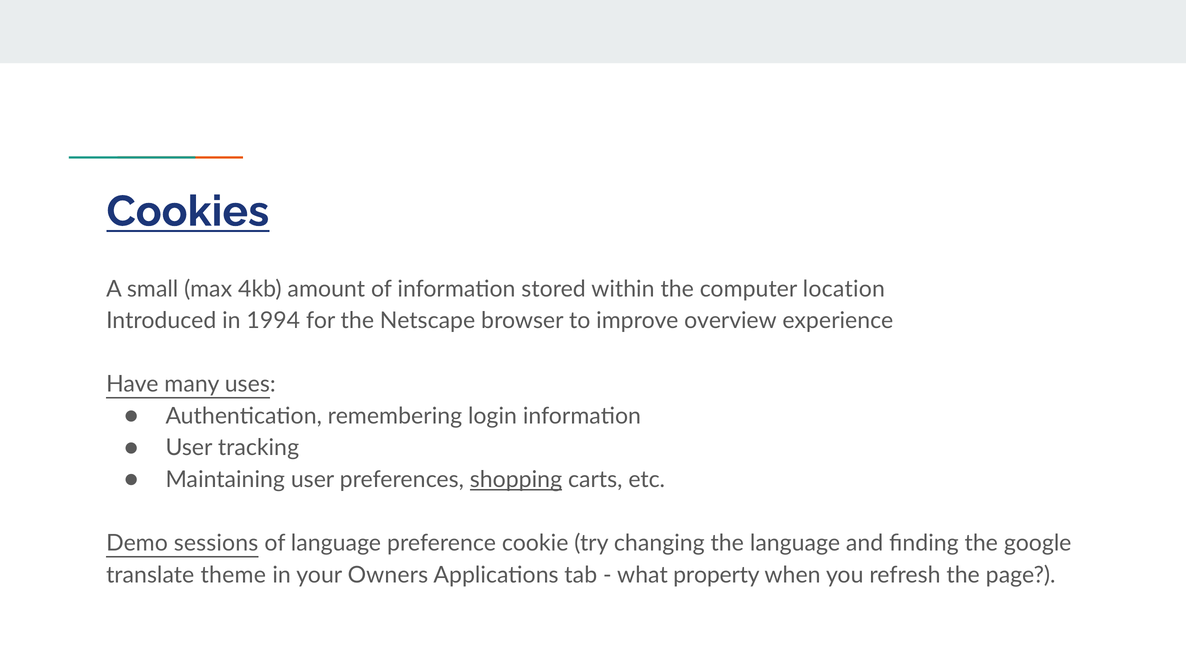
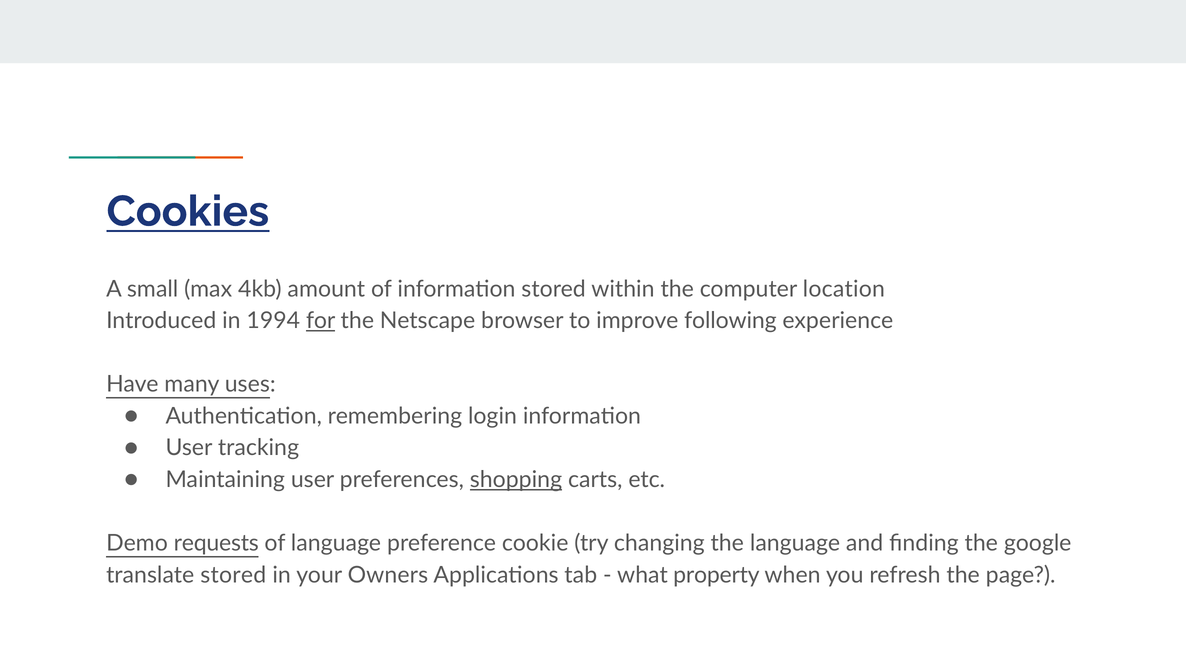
for underline: none -> present
overview: overview -> following
sessions: sessions -> requests
translate theme: theme -> stored
